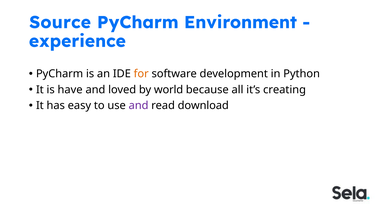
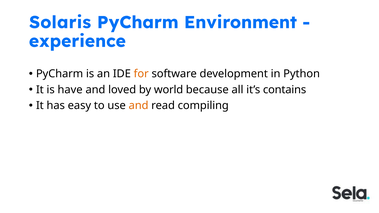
Source: Source -> Solaris
creating: creating -> contains
and at (139, 106) colour: purple -> orange
download: download -> compiling
